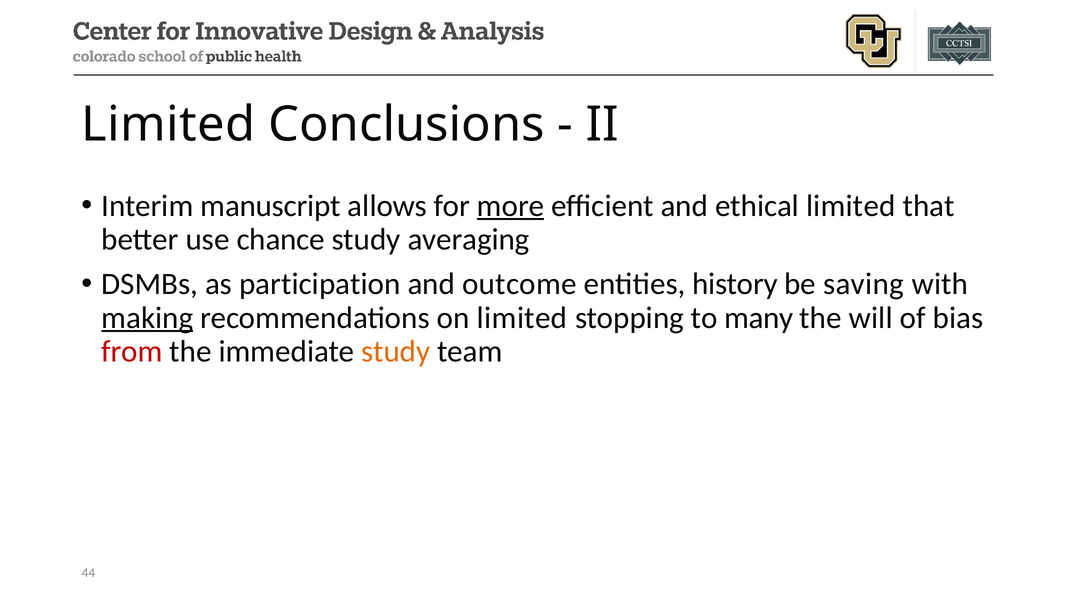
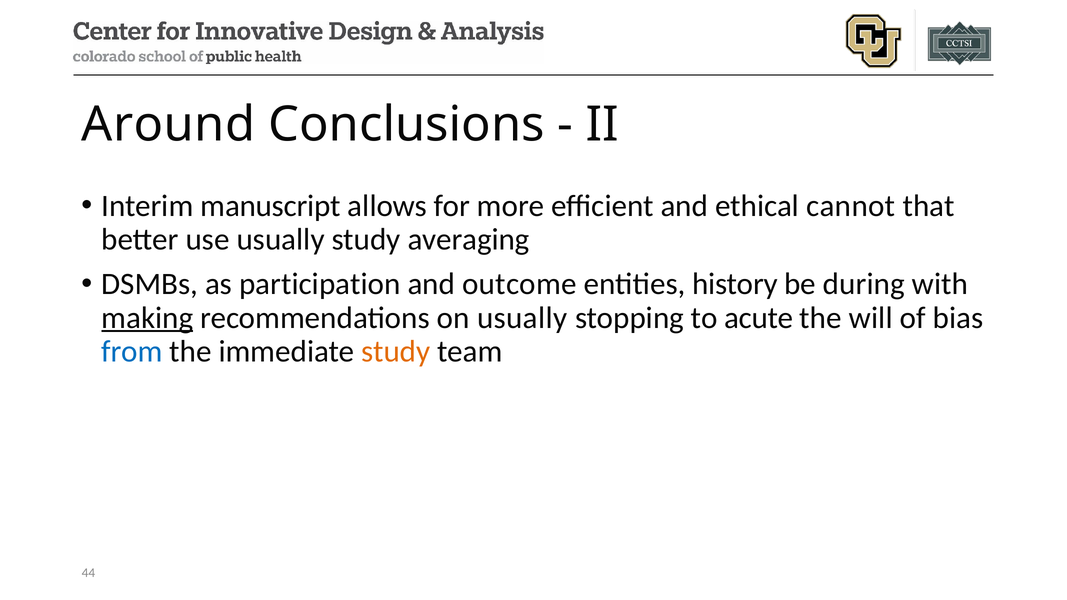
Limited at (168, 125): Limited -> Around
more underline: present -> none
ethical limited: limited -> cannot
use chance: chance -> usually
saving: saving -> during
on limited: limited -> usually
many: many -> acute
from colour: red -> blue
